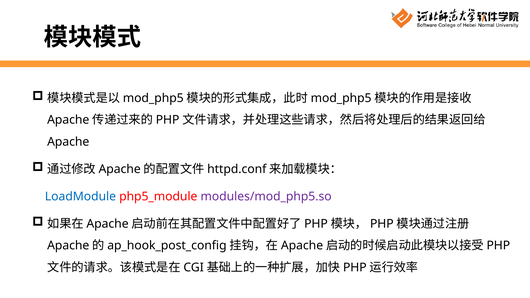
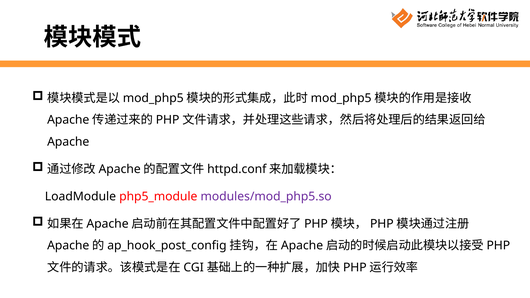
LoadModule colour: blue -> black
